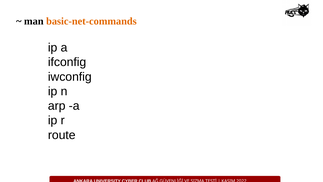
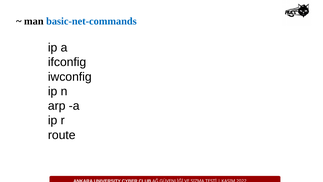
basic-net-commands colour: orange -> blue
